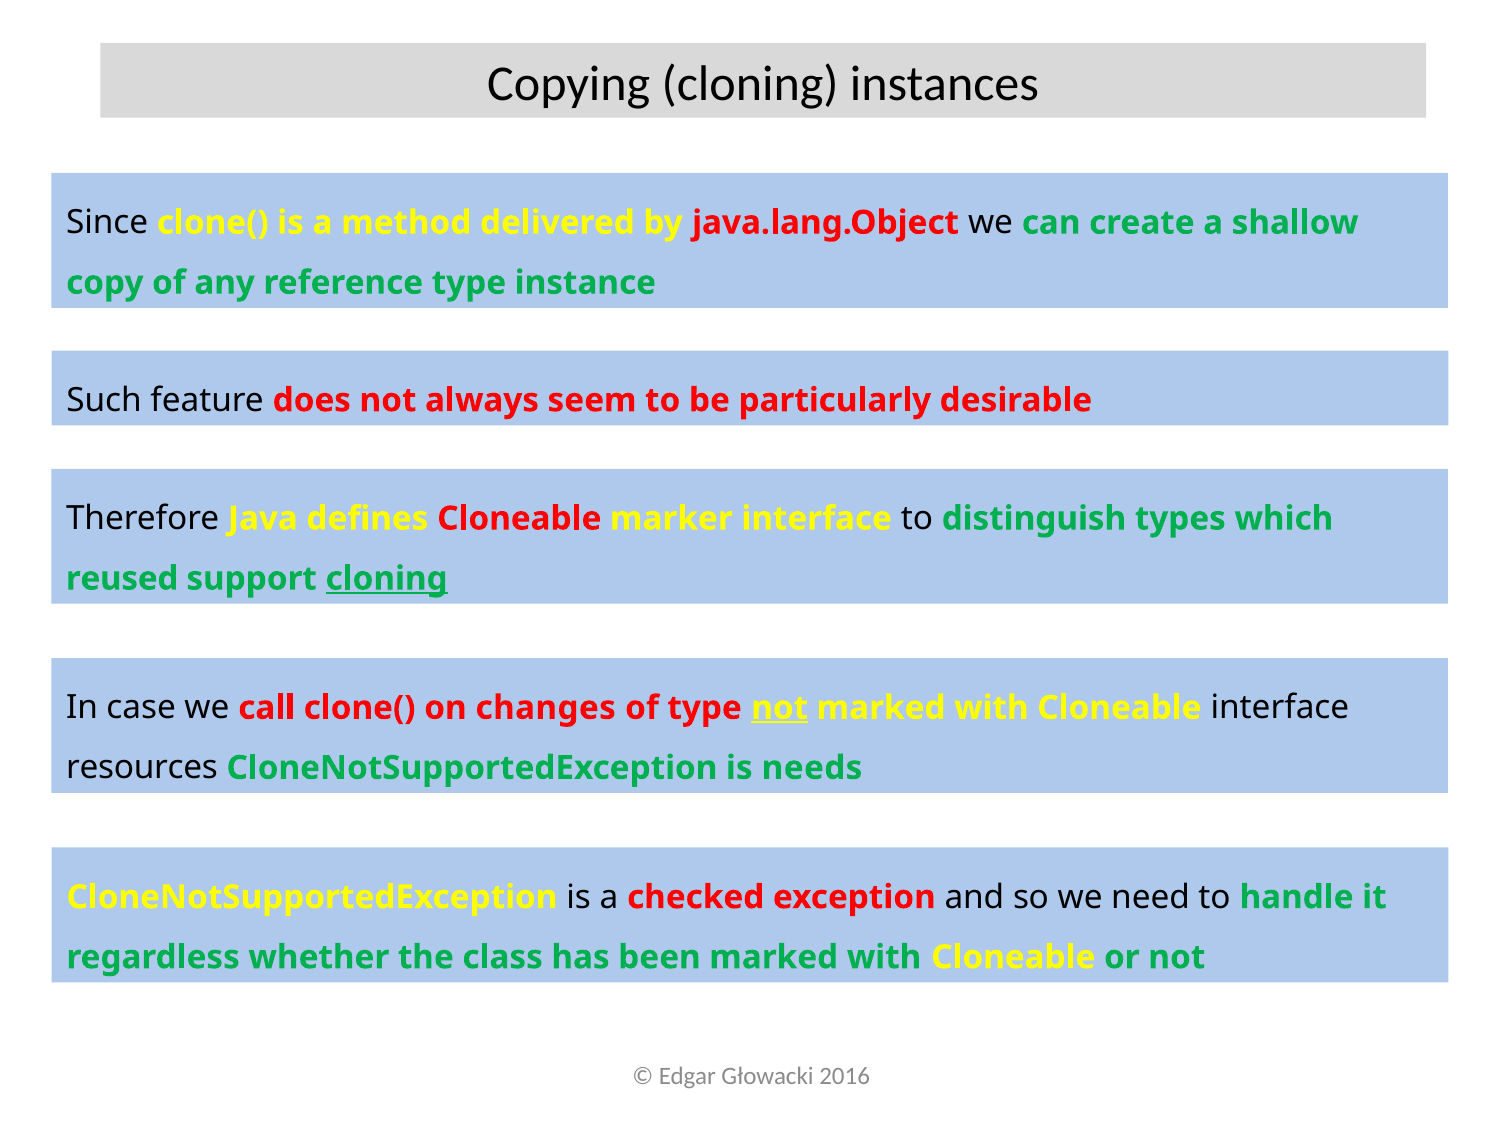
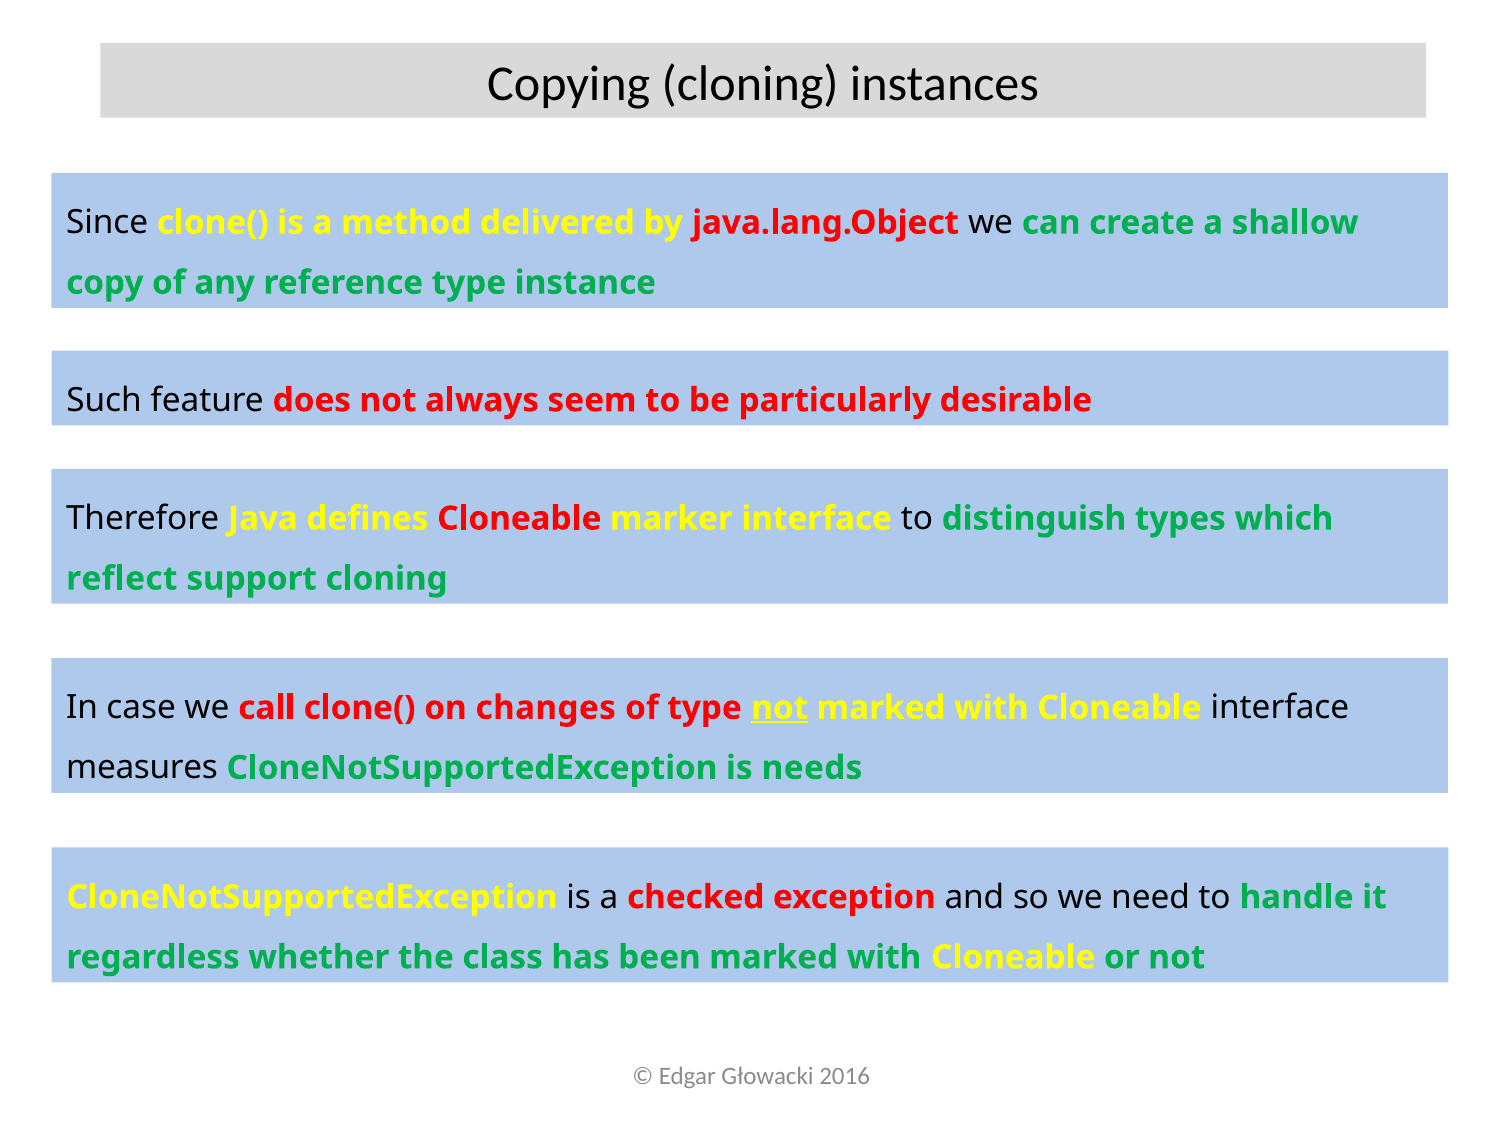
reused: reused -> reflect
cloning at (387, 579) underline: present -> none
resources: resources -> measures
